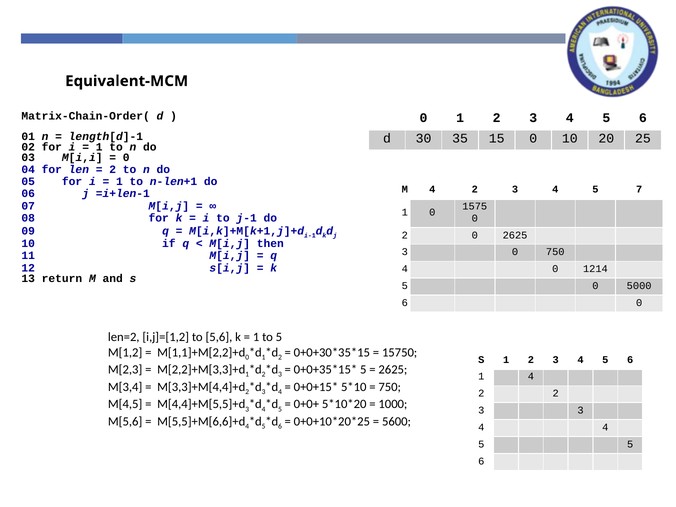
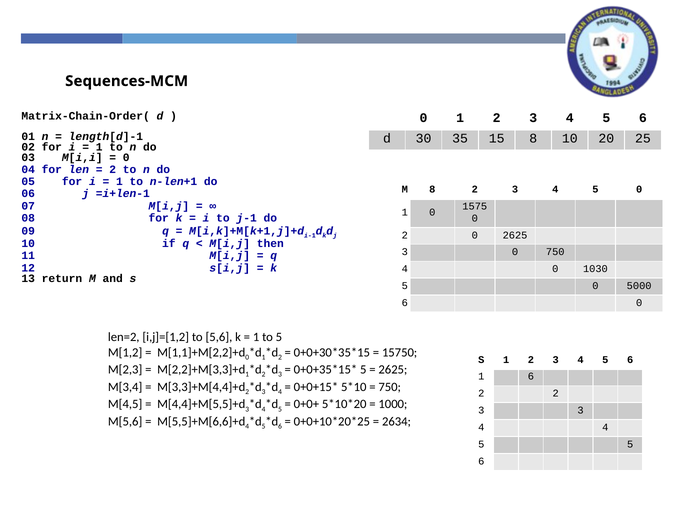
Equivalent-MCM: Equivalent-MCM -> Sequences-MCM
15 0: 0 -> 8
M 4: 4 -> 8
4 5 7: 7 -> 0
1214: 1214 -> 1030
1 4: 4 -> 6
5600: 5600 -> 2634
